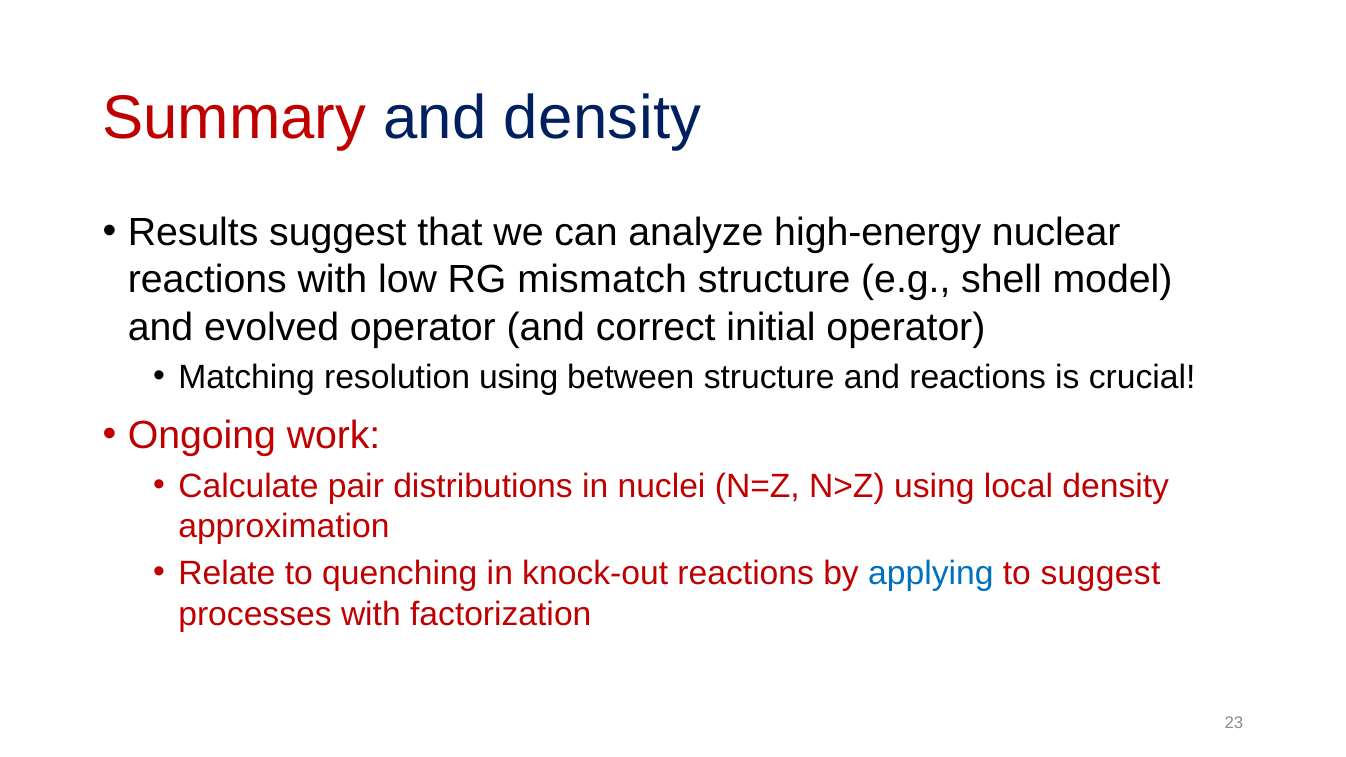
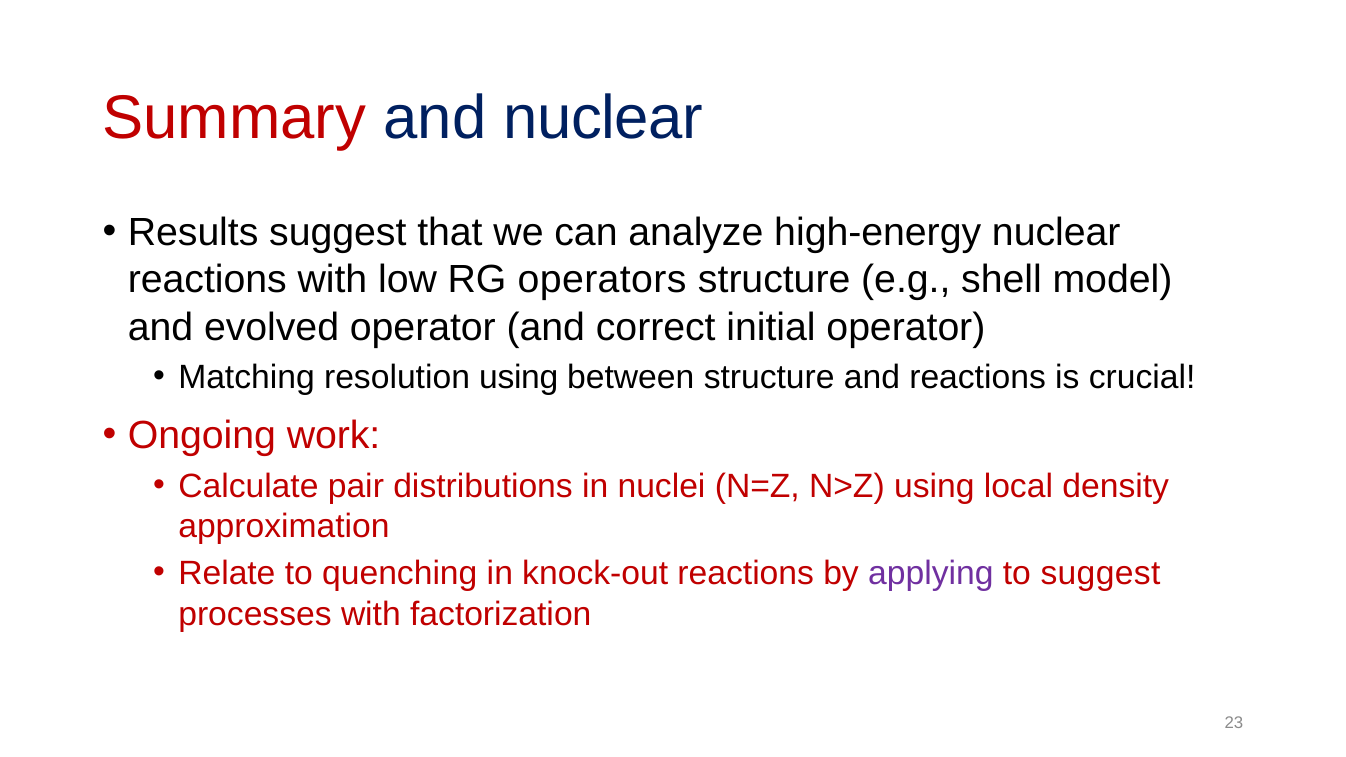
and density: density -> nuclear
mismatch: mismatch -> operators
applying colour: blue -> purple
